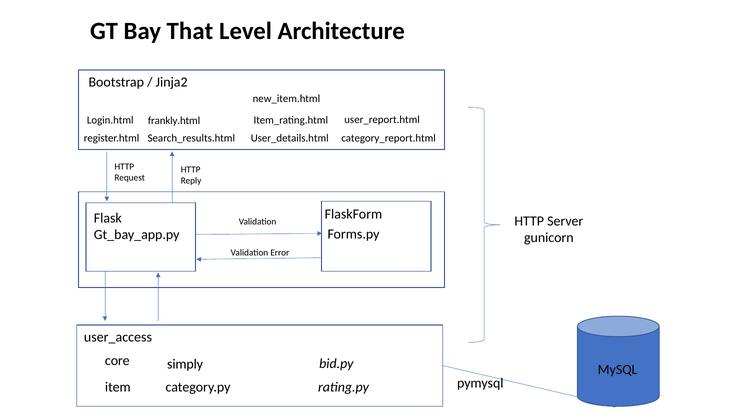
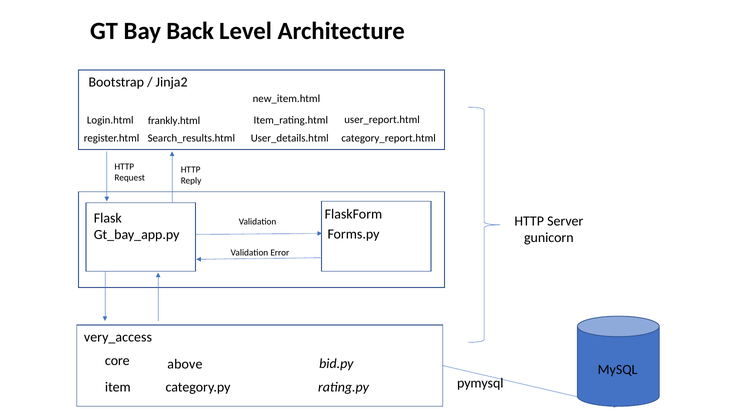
That: That -> Back
user_access: user_access -> very_access
simply: simply -> above
